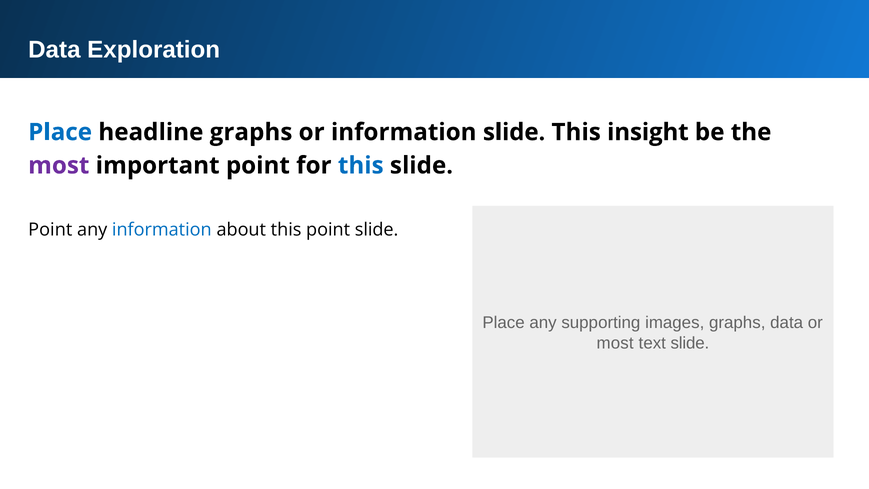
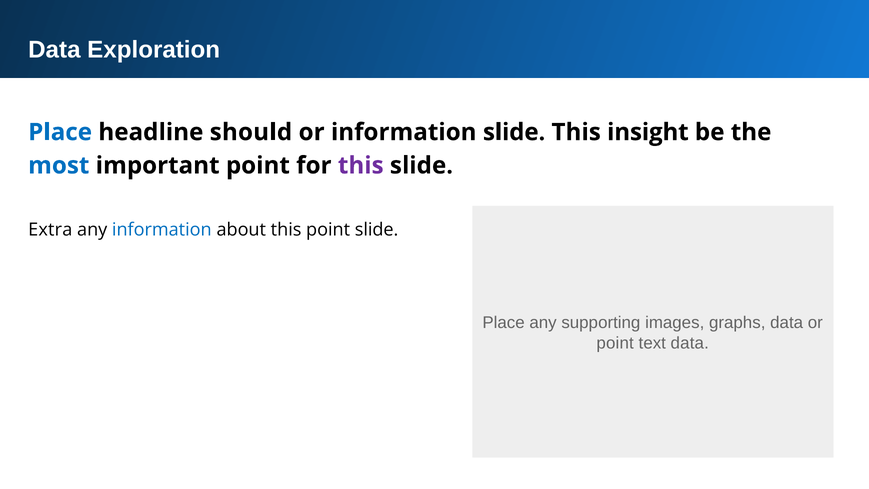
headline graphs: graphs -> should
most at (59, 165) colour: purple -> blue
this at (361, 165) colour: blue -> purple
Point at (50, 230): Point -> Extra
most at (615, 343): most -> point
text slide: slide -> data
